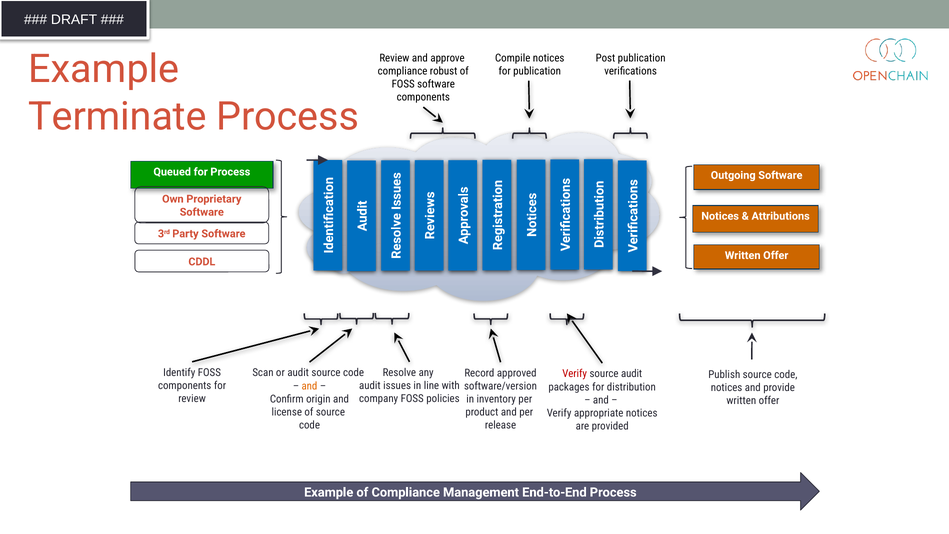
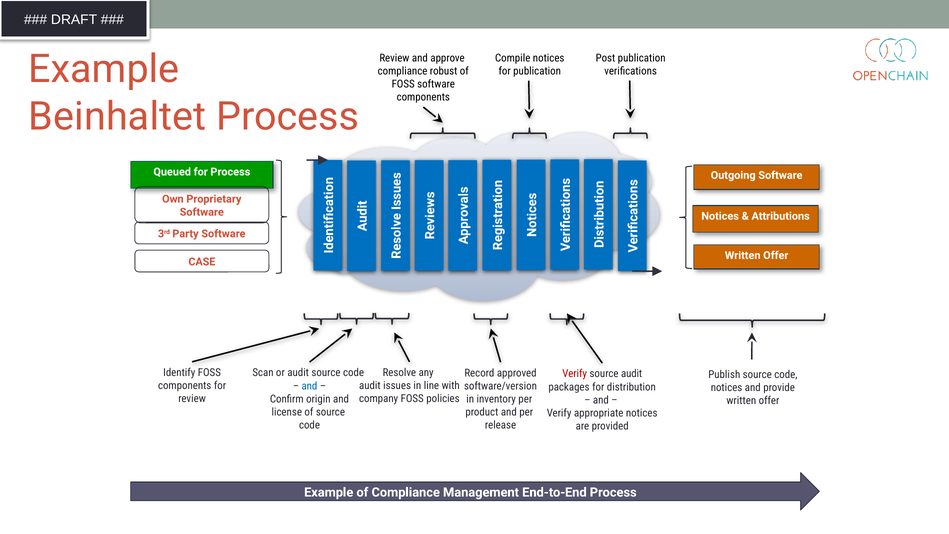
Terminate: Terminate -> Beinhaltet
CDDL: CDDL -> CASE
and at (309, 386) colour: orange -> blue
